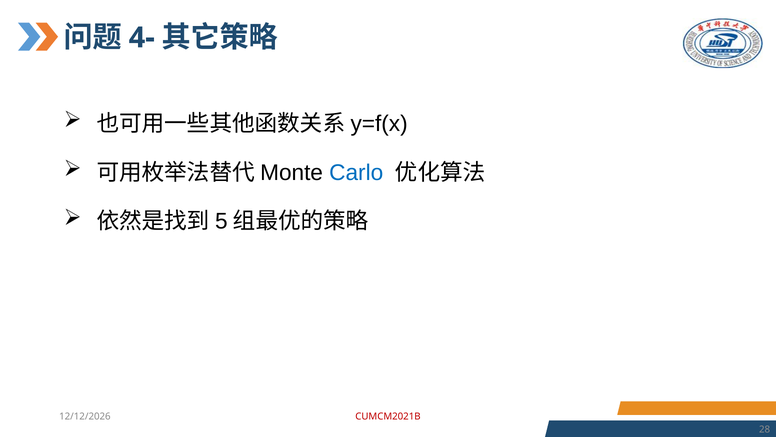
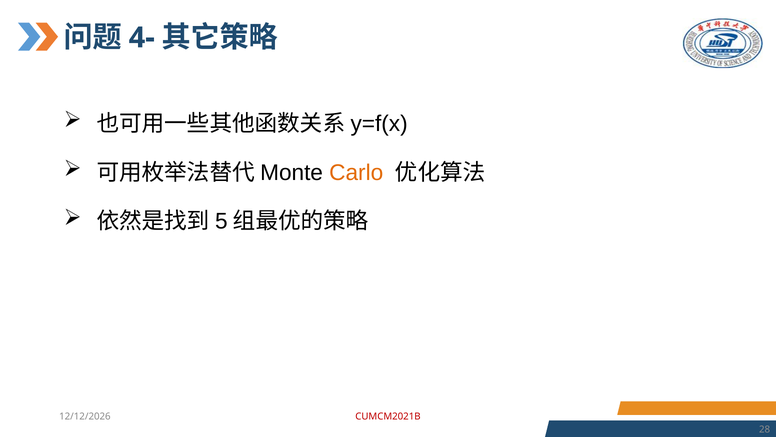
Carlo colour: blue -> orange
